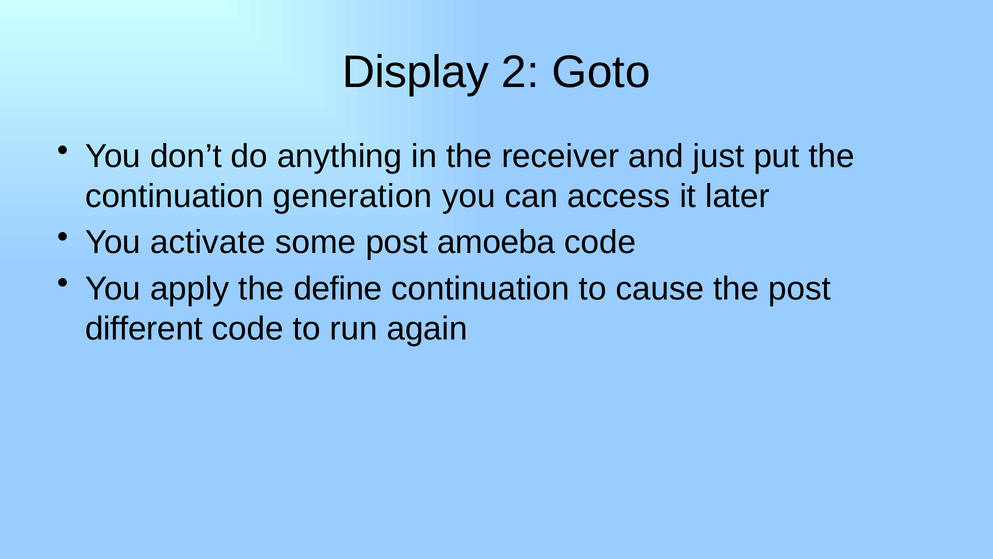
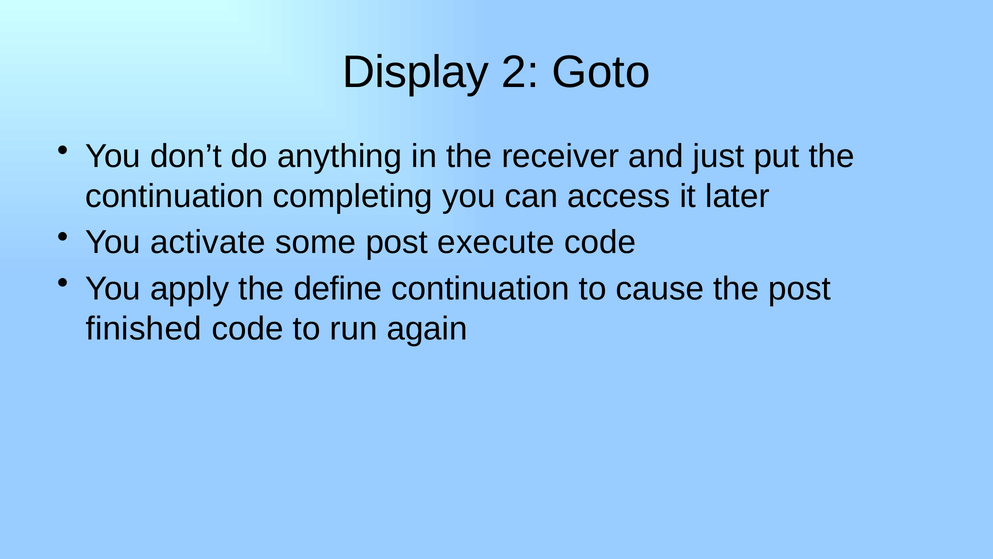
generation: generation -> completing
amoeba: amoeba -> execute
different: different -> finished
